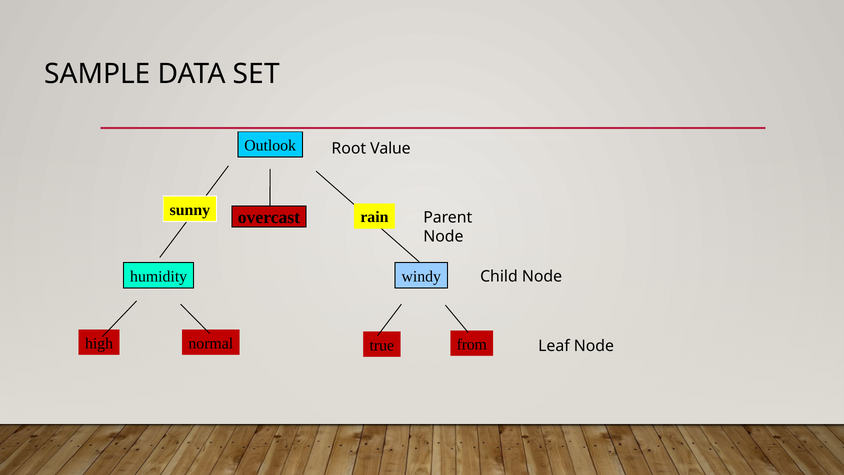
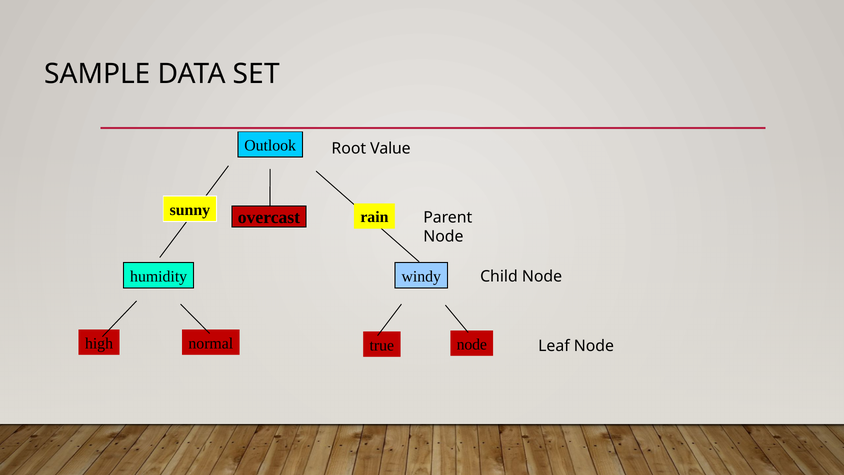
normal from: from -> node
